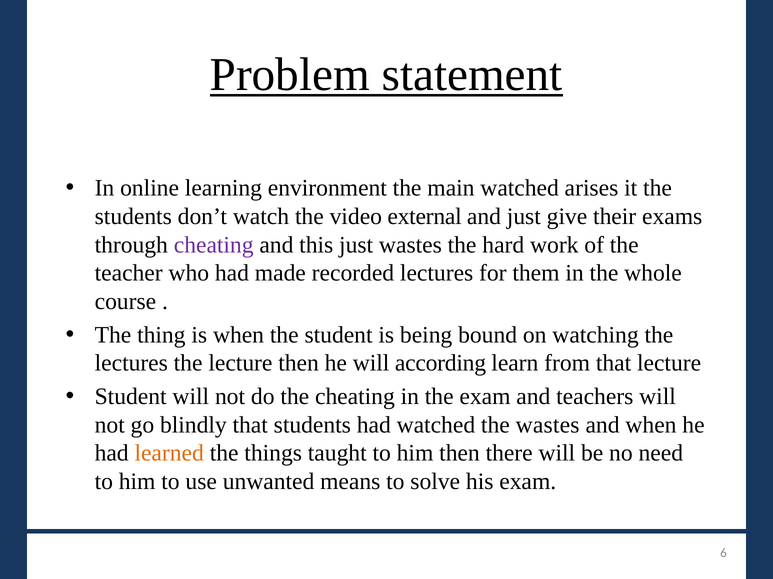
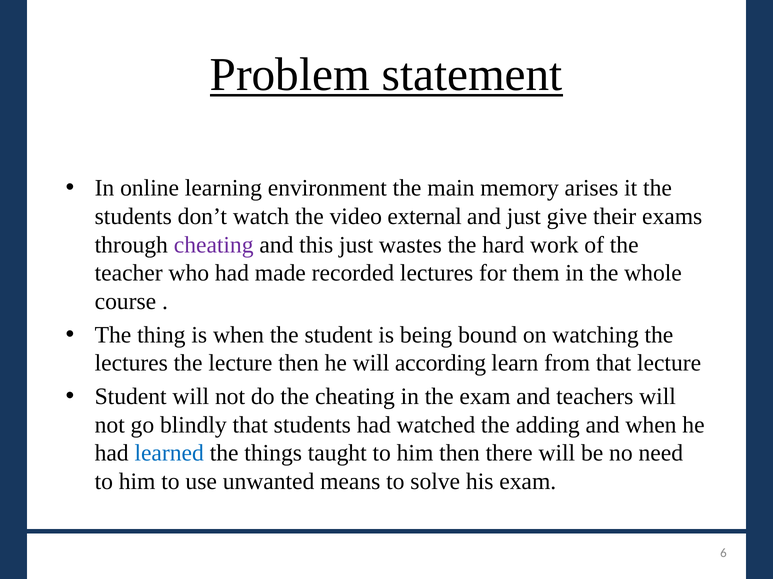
main watched: watched -> memory
the wastes: wastes -> adding
learned colour: orange -> blue
